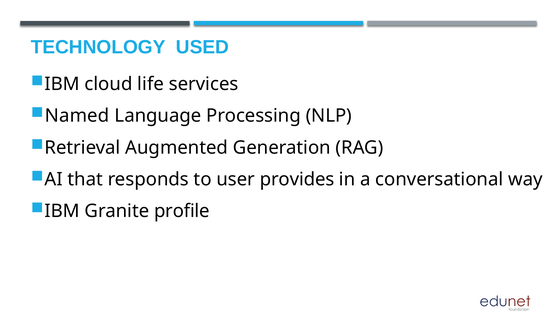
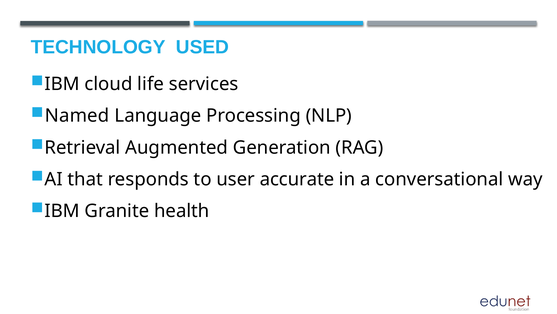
provides: provides -> accurate
profile: profile -> health
